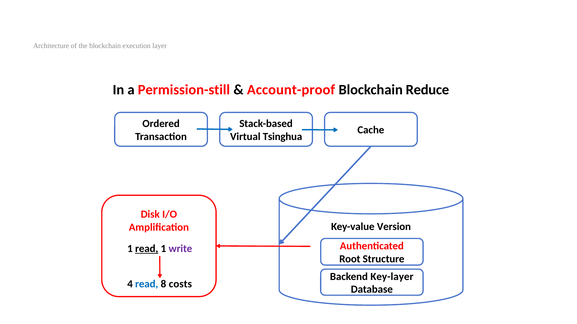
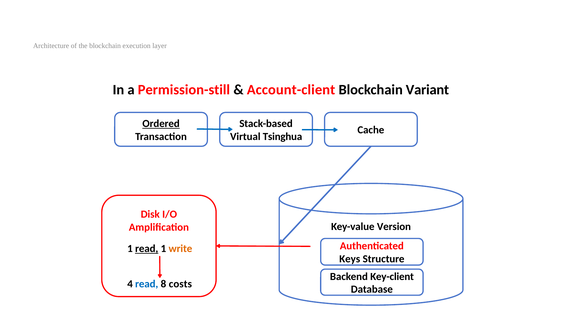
Account-proof: Account-proof -> Account-client
Reduce: Reduce -> Variant
Ordered underline: none -> present
write colour: purple -> orange
Root: Root -> Keys
Key-layer: Key-layer -> Key-client
